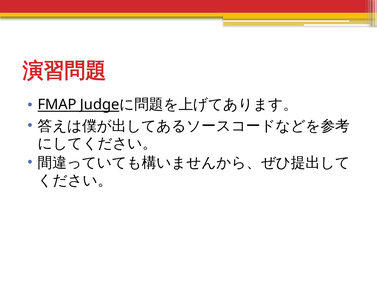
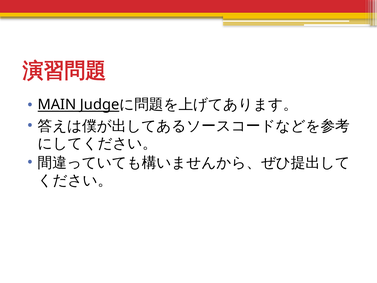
FMAP: FMAP -> MAIN
